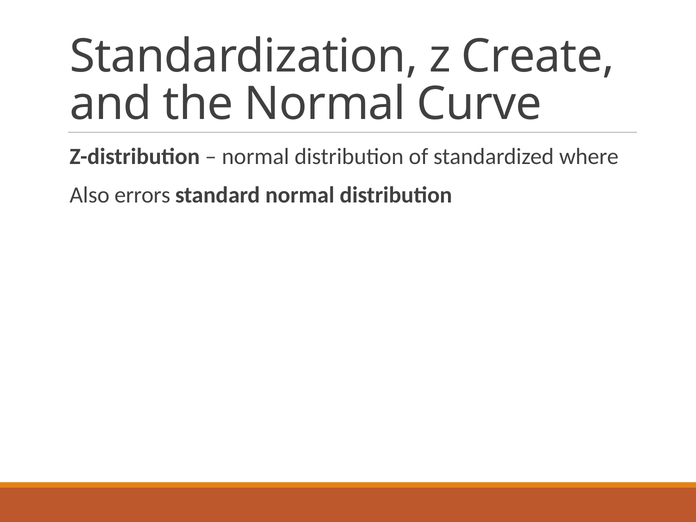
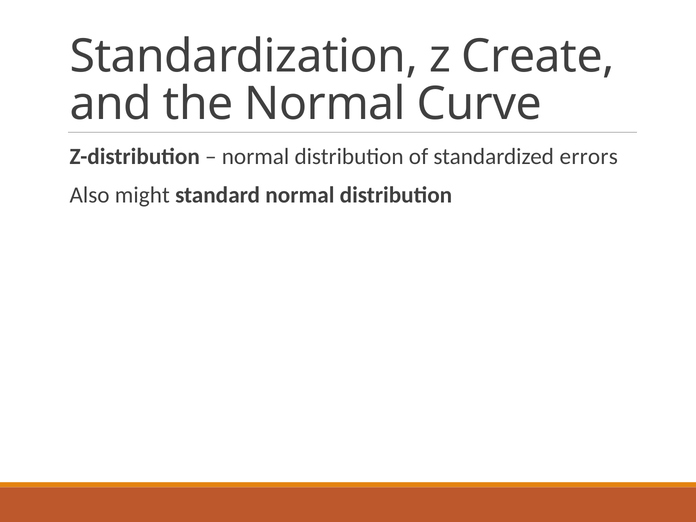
where: where -> errors
errors: errors -> might
